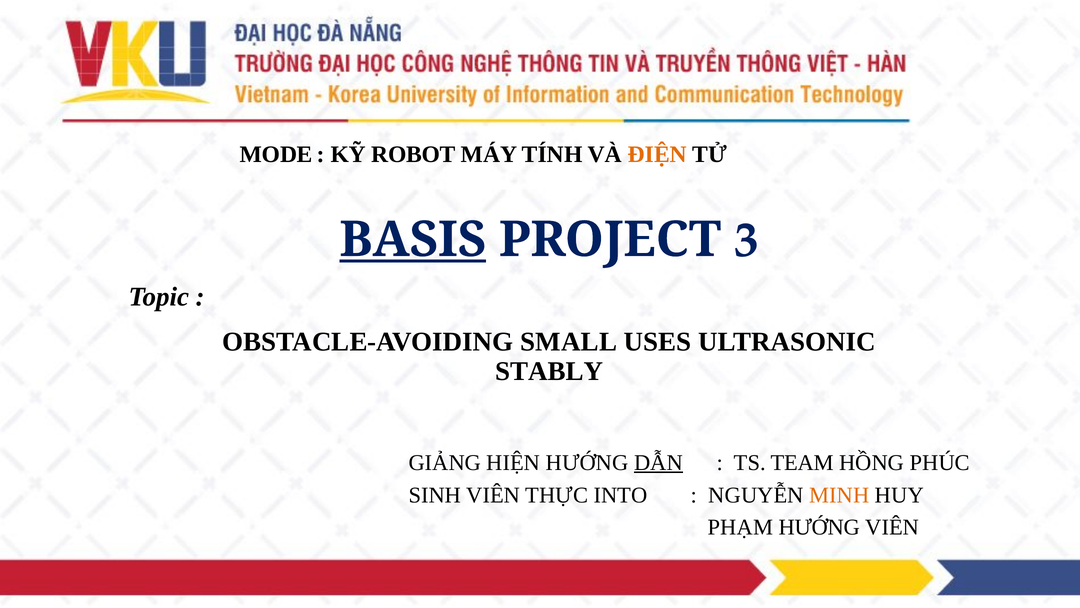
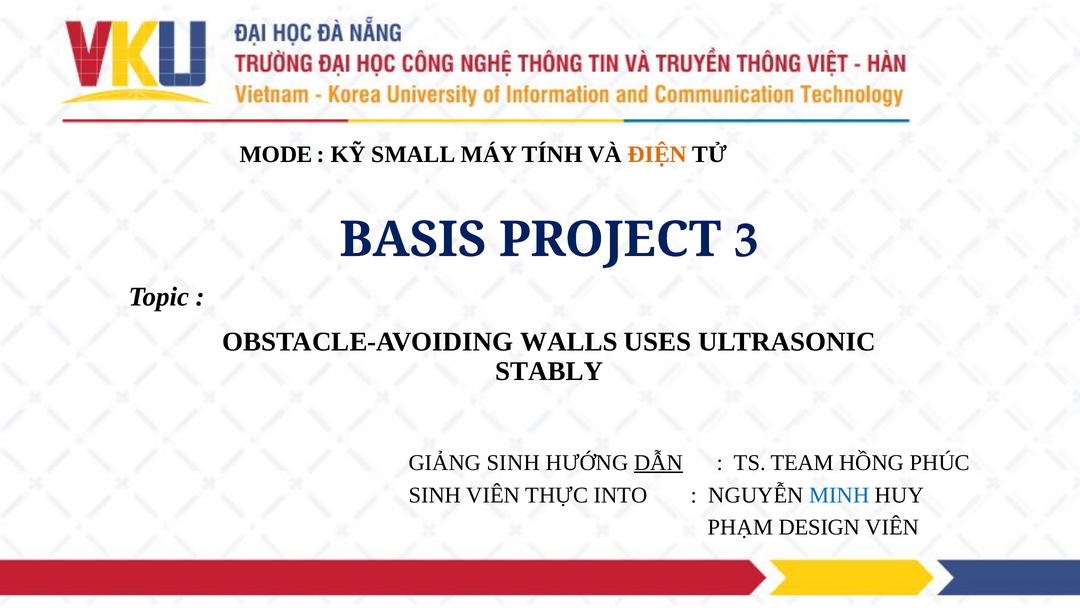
ROBOT: ROBOT -> SMALL
BASIS underline: present -> none
SMALL: SMALL -> WALLS
GIẢNG HIỆN: HIỆN -> SINH
MINH colour: orange -> blue
PHẠM HƯỚNG: HƯỚNG -> DESIGN
